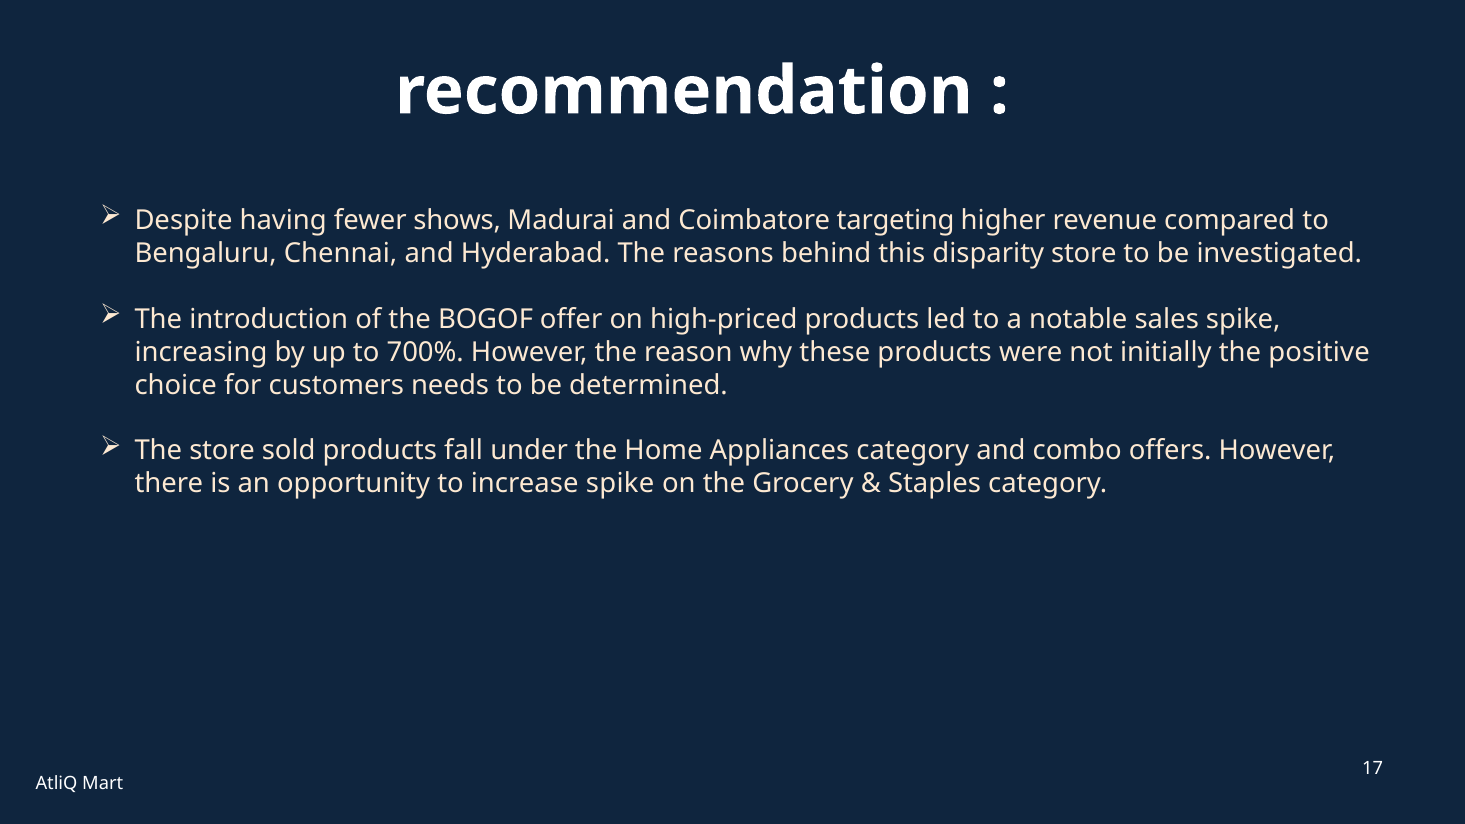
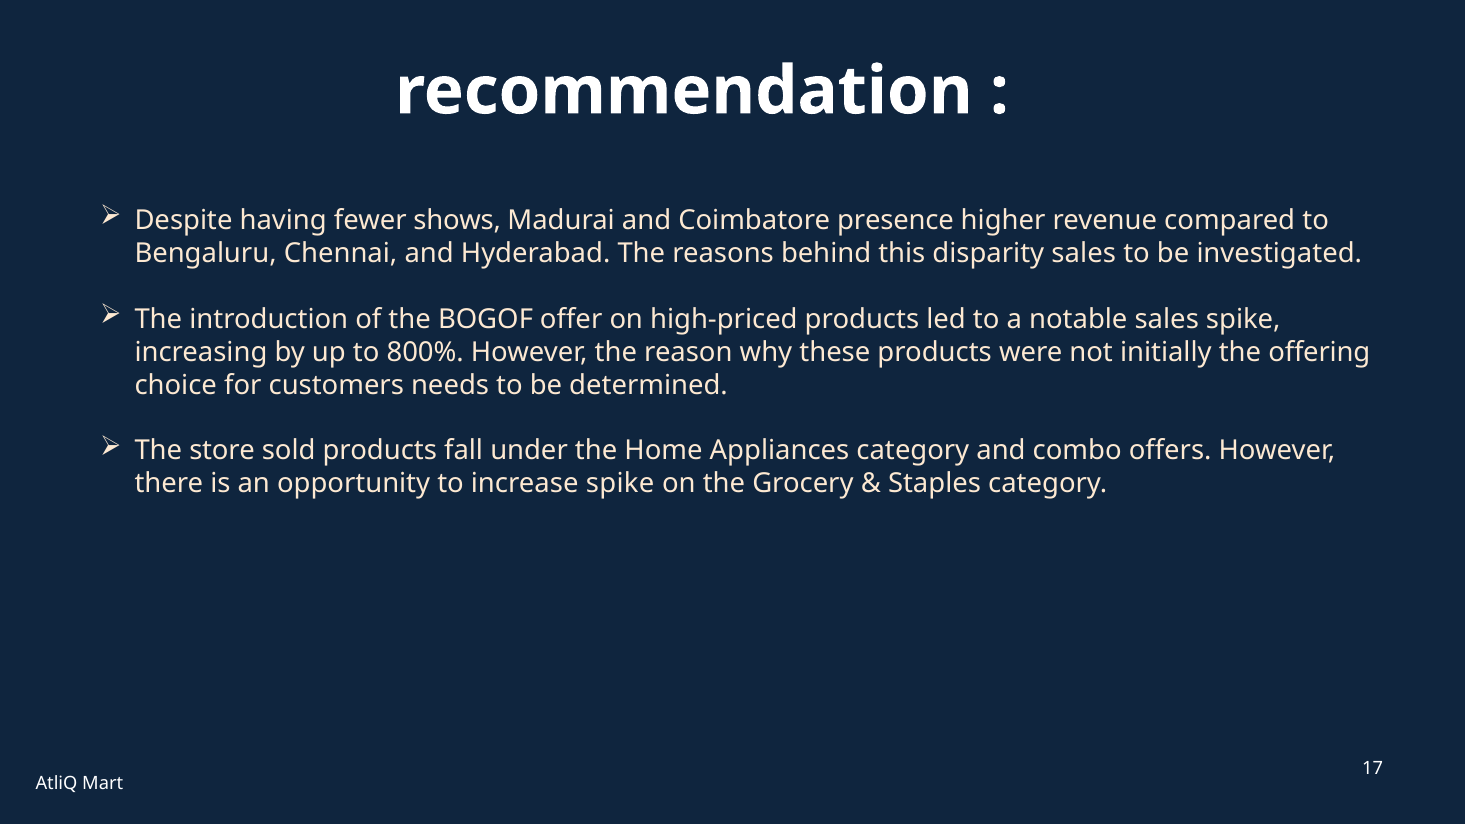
targeting: targeting -> presence
disparity store: store -> sales
700%: 700% -> 800%
positive: positive -> offering
